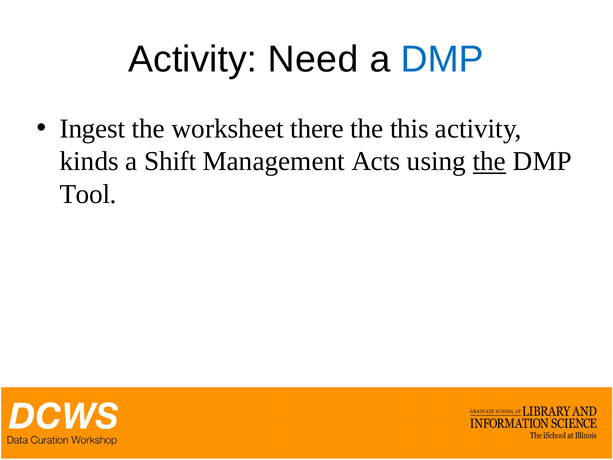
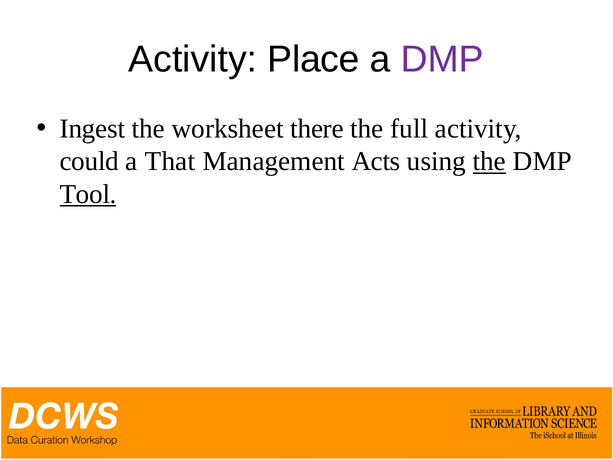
Need: Need -> Place
DMP at (442, 59) colour: blue -> purple
this: this -> full
kinds: kinds -> could
Shift: Shift -> That
Tool underline: none -> present
